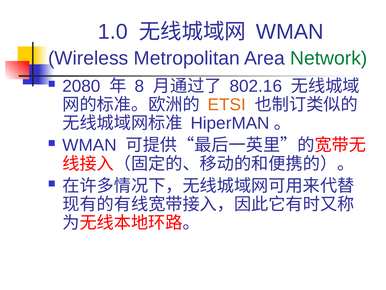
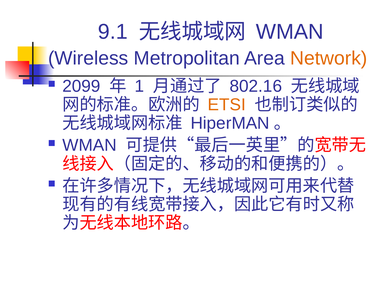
1.0: 1.0 -> 9.1
Network colour: green -> orange
2080: 2080 -> 2099
8: 8 -> 1
